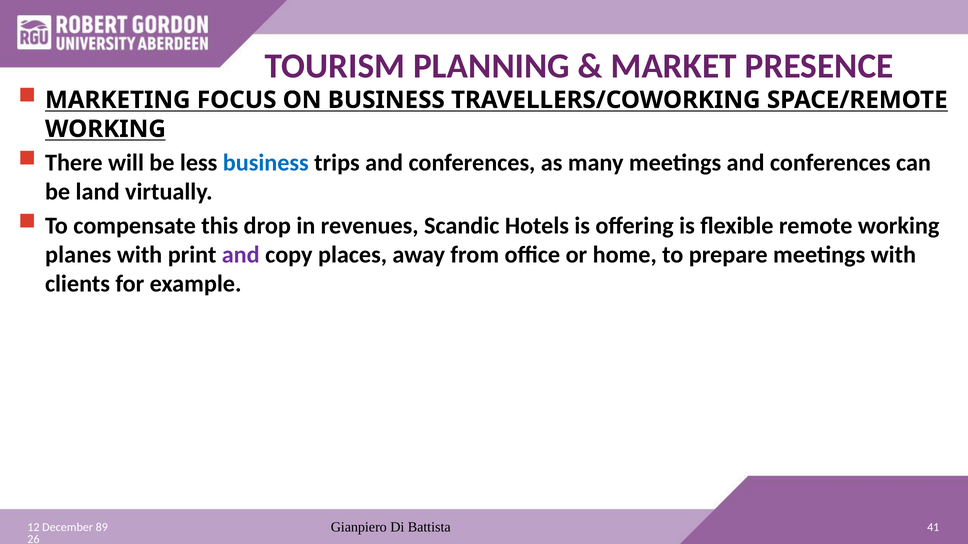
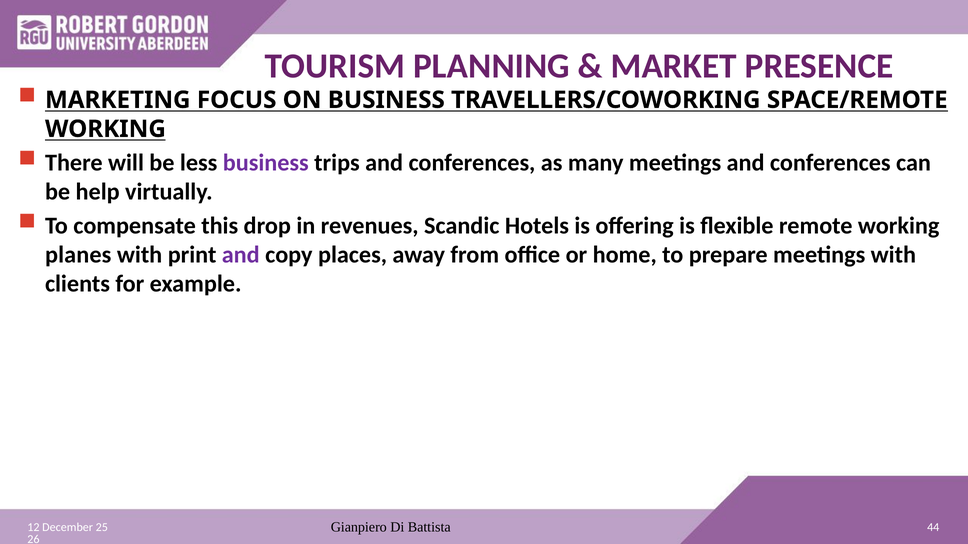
business at (266, 163) colour: blue -> purple
land: land -> help
41: 41 -> 44
89: 89 -> 25
